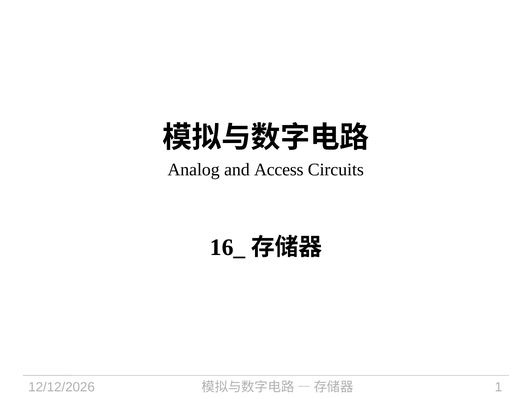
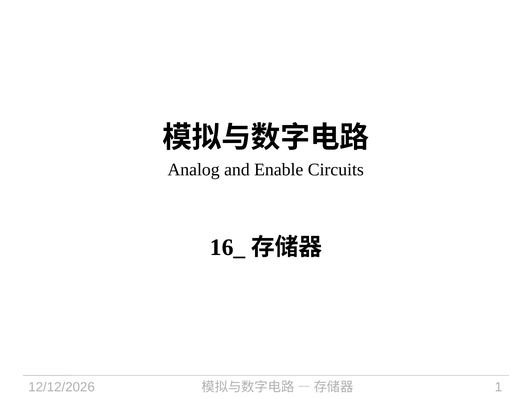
Access: Access -> Enable
